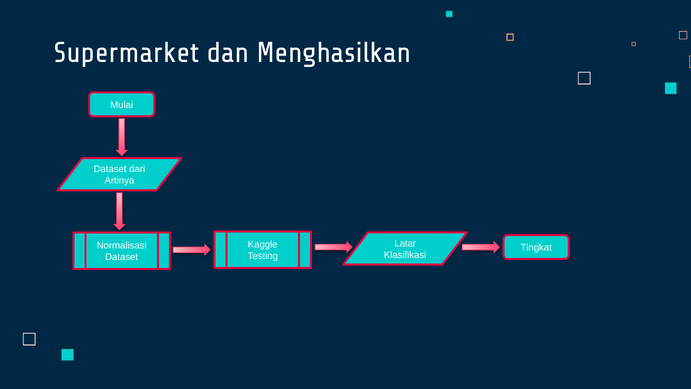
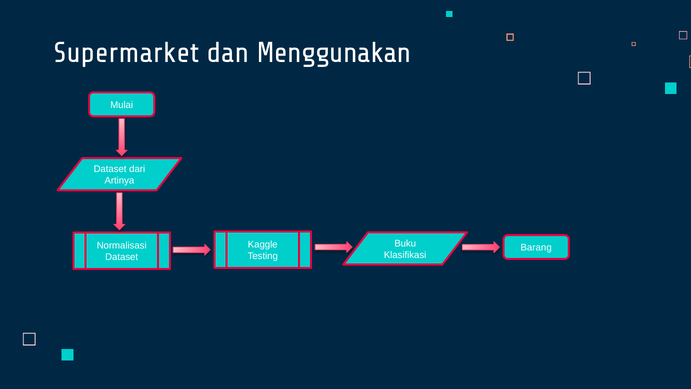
Menghasilkan: Menghasilkan -> Menggunakan
Latar: Latar -> Buku
Tingkat: Tingkat -> Barang
